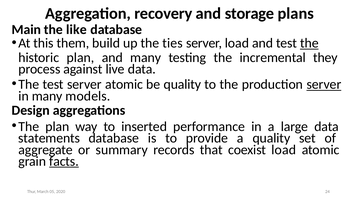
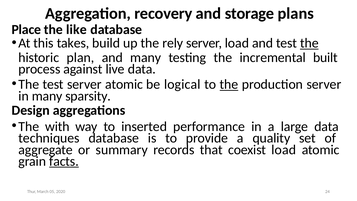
Main: Main -> Place
them: them -> takes
ties: ties -> rely
they: they -> built
be quality: quality -> logical
the at (229, 84) underline: none -> present
server at (324, 84) underline: present -> none
models: models -> sparsity
The plan: plan -> with
statements: statements -> techniques
